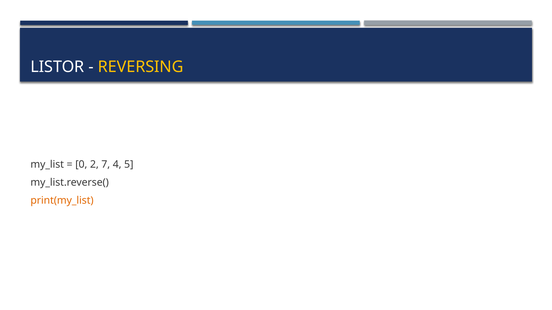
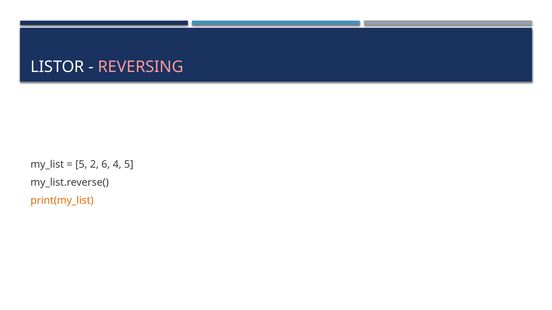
REVERSING colour: yellow -> pink
0 at (81, 165): 0 -> 5
7: 7 -> 6
